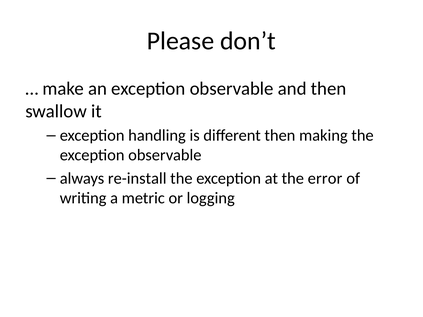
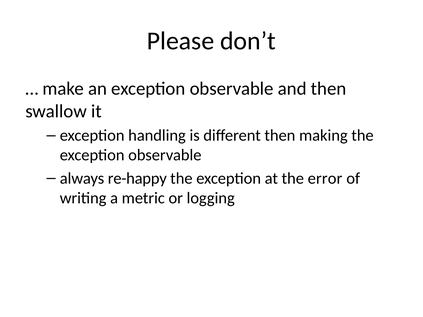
re-install: re-install -> re-happy
